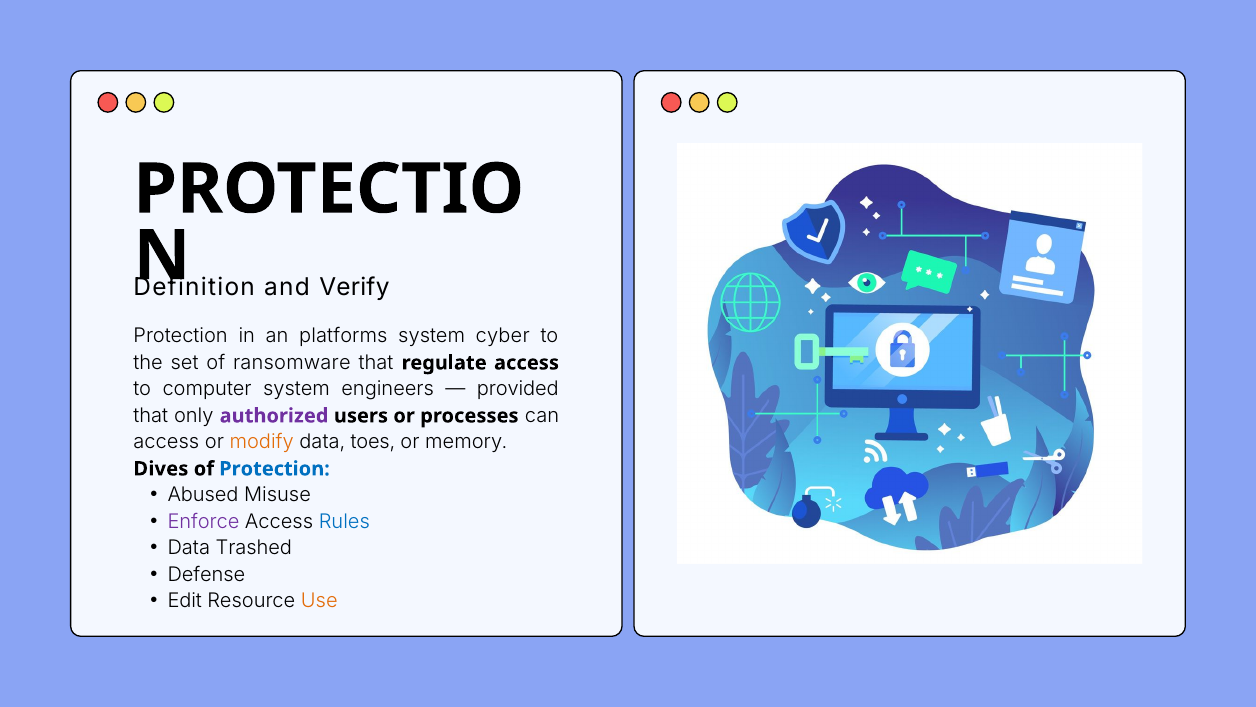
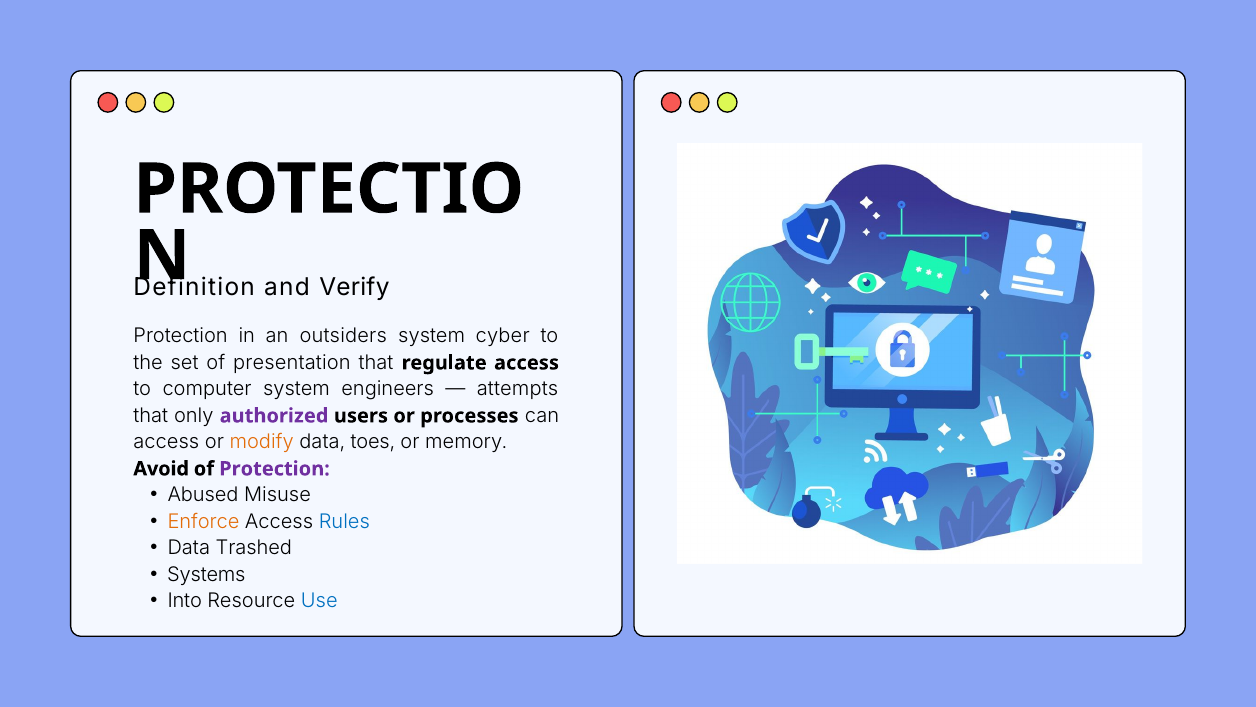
platforms: platforms -> outsiders
ransomware: ransomware -> presentation
provided: provided -> attempts
Dives: Dives -> Avoid
Protection at (275, 469) colour: blue -> purple
Enforce colour: purple -> orange
Defense: Defense -> Systems
Edit: Edit -> Into
Use colour: orange -> blue
